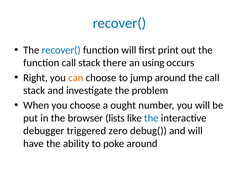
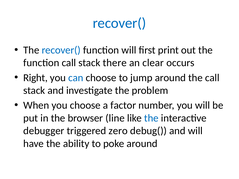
using: using -> clear
can colour: orange -> blue
ought: ought -> factor
lists: lists -> line
